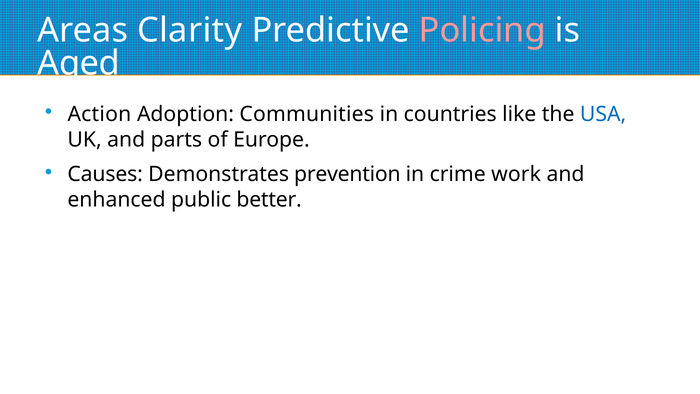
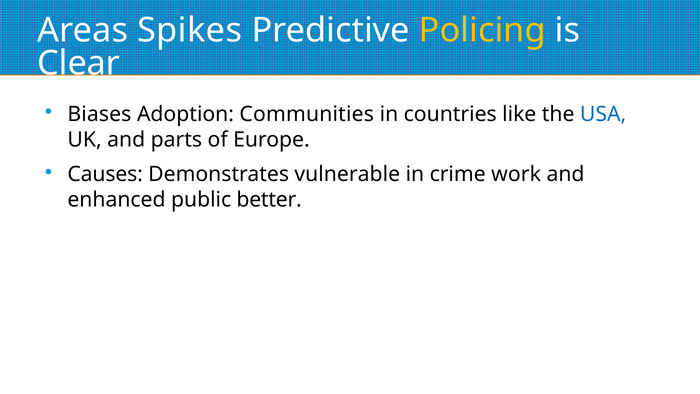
Clarity: Clarity -> Spikes
Policing colour: pink -> yellow
Aged: Aged -> Clear
Action: Action -> Biases
prevention: prevention -> vulnerable
